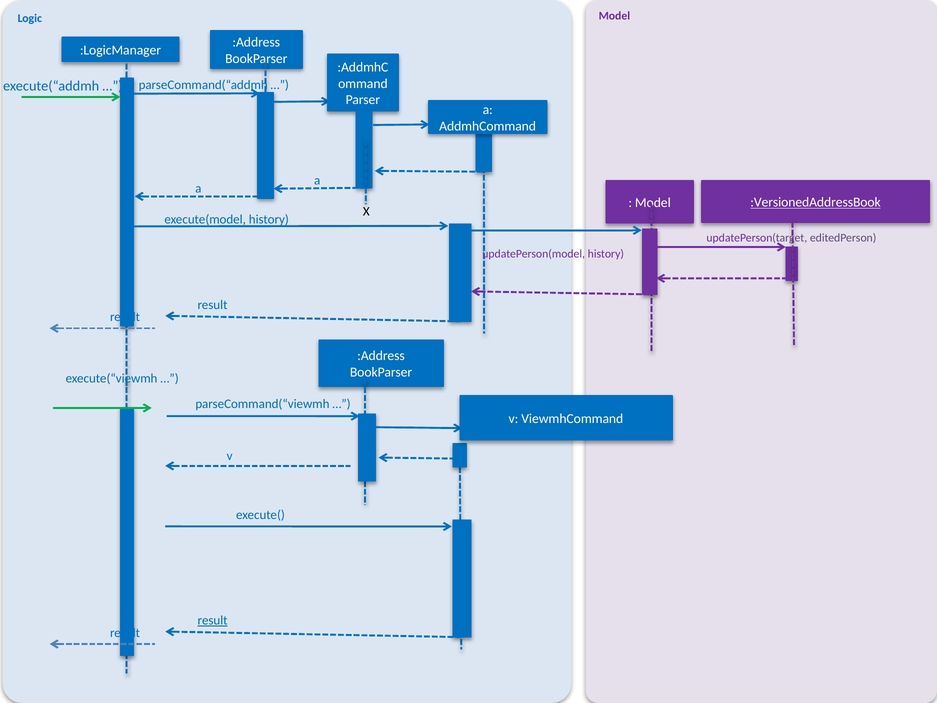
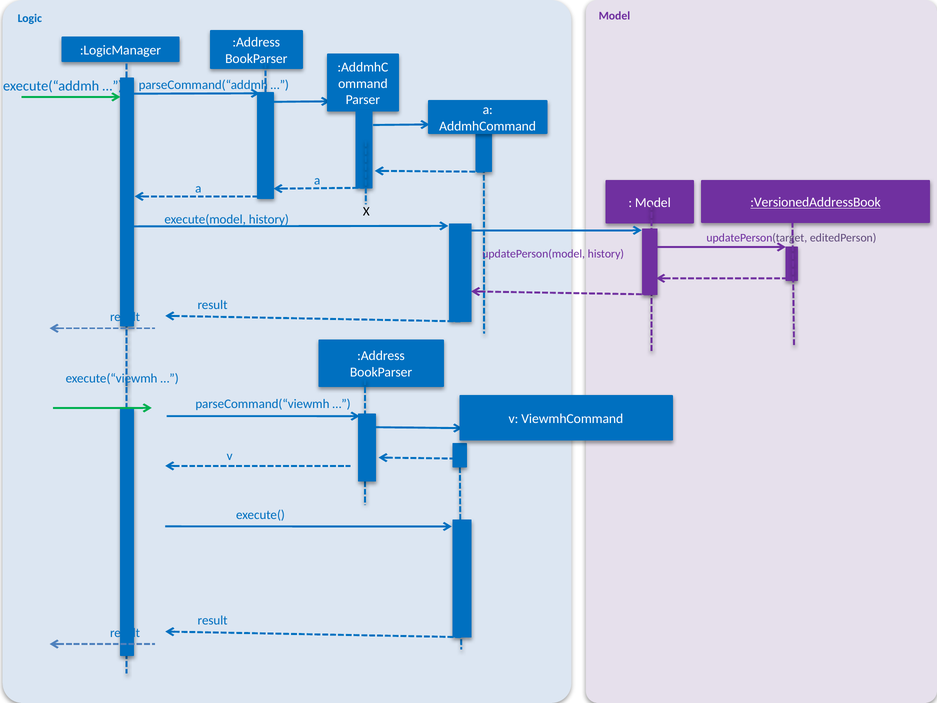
result at (213, 620) underline: present -> none
